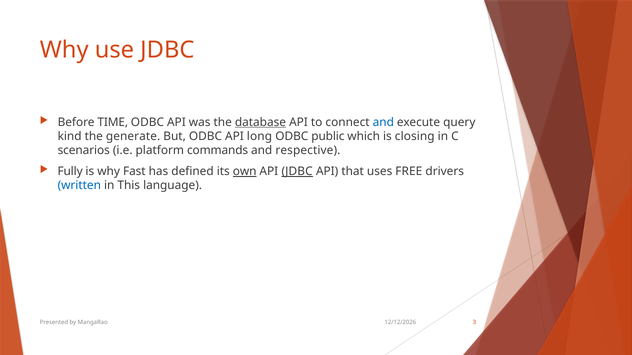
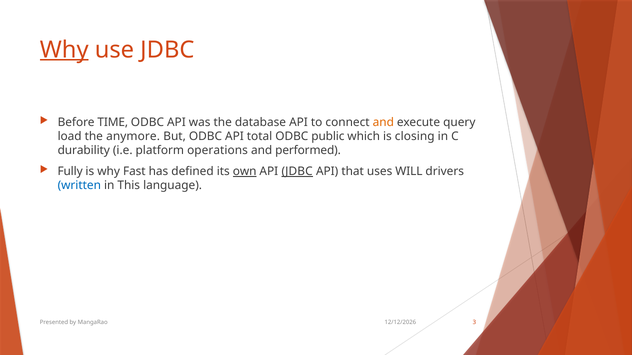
Why at (64, 50) underline: none -> present
database underline: present -> none
and at (383, 122) colour: blue -> orange
kind: kind -> load
generate: generate -> anymore
long: long -> total
scenarios: scenarios -> durability
commands: commands -> operations
respective: respective -> performed
FREE: FREE -> WILL
